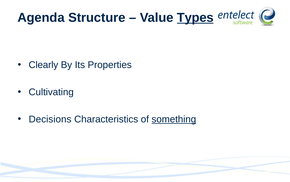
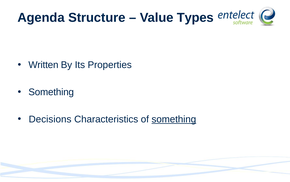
Types underline: present -> none
Clearly: Clearly -> Written
Cultivating at (51, 92): Cultivating -> Something
